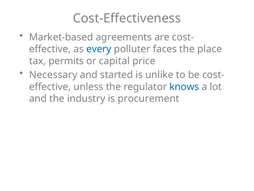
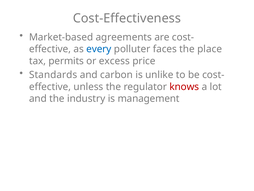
capital: capital -> excess
Necessary: Necessary -> Standards
started: started -> carbon
knows colour: blue -> red
procurement: procurement -> management
